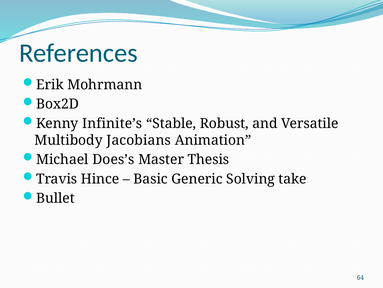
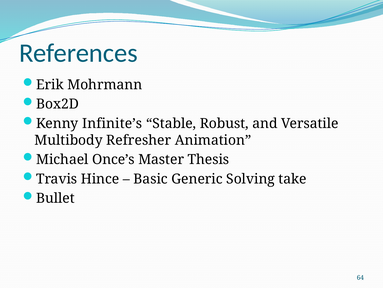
Jacobians: Jacobians -> Refresher
Does’s: Does’s -> Once’s
